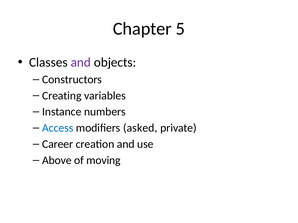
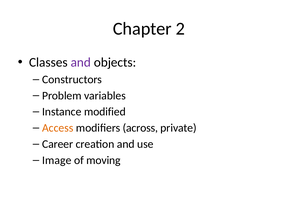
5: 5 -> 2
Creating: Creating -> Problem
numbers: numbers -> modified
Access colour: blue -> orange
asked: asked -> across
Above: Above -> Image
